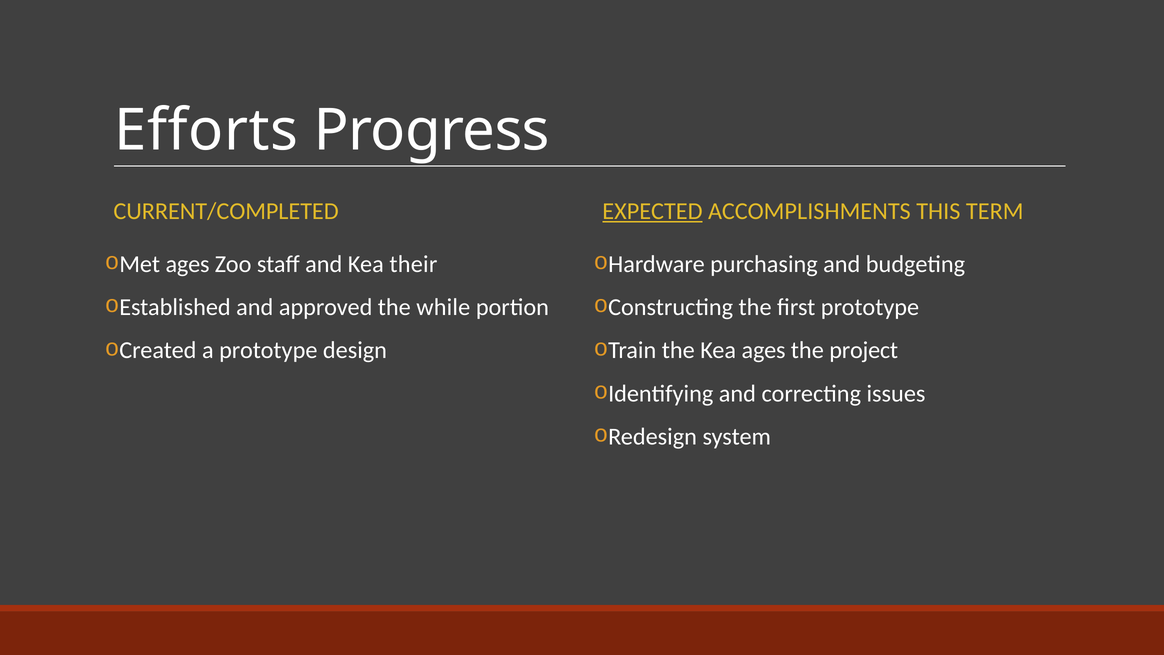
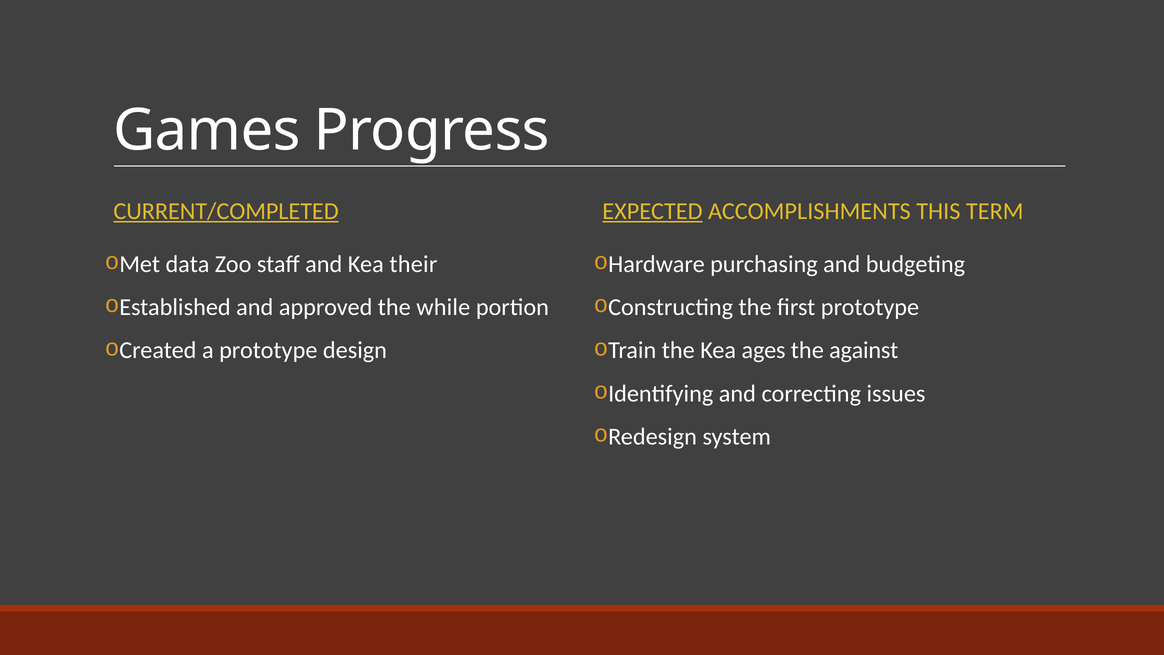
Efforts: Efforts -> Games
CURRENT/COMPLETED underline: none -> present
ages at (188, 264): ages -> data
project: project -> against
